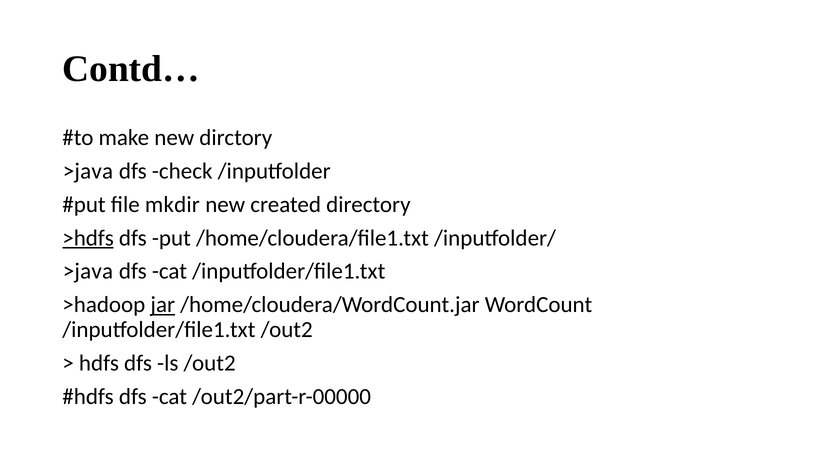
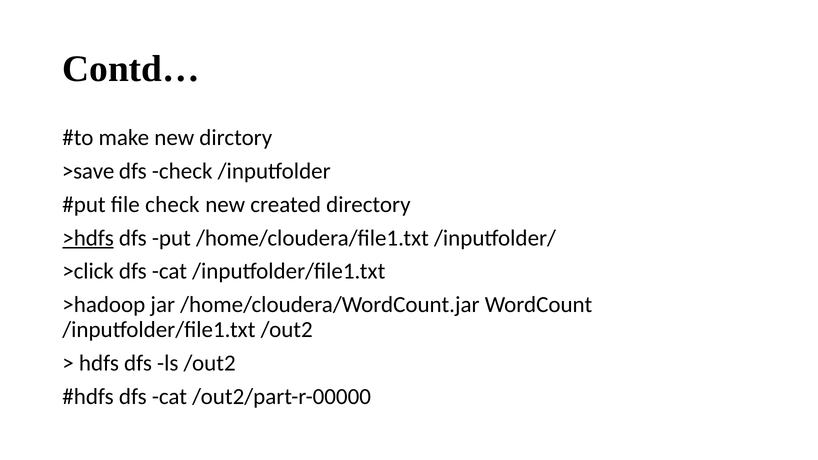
>java at (88, 171): >java -> >save
file mkdir: mkdir -> check
>java at (88, 271): >java -> >click
jar underline: present -> none
